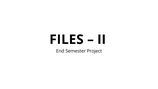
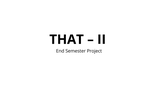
FILES: FILES -> THAT
